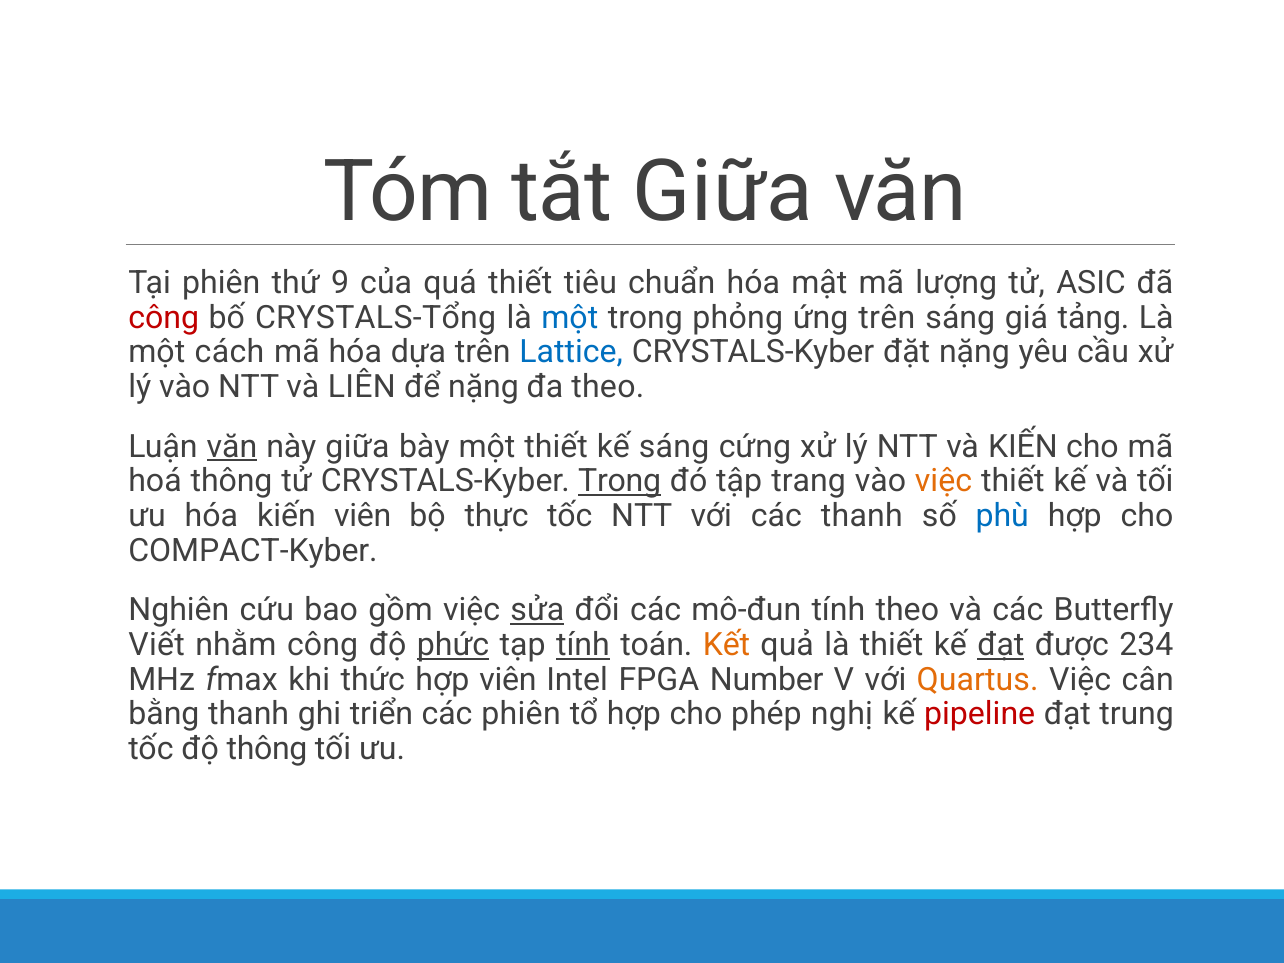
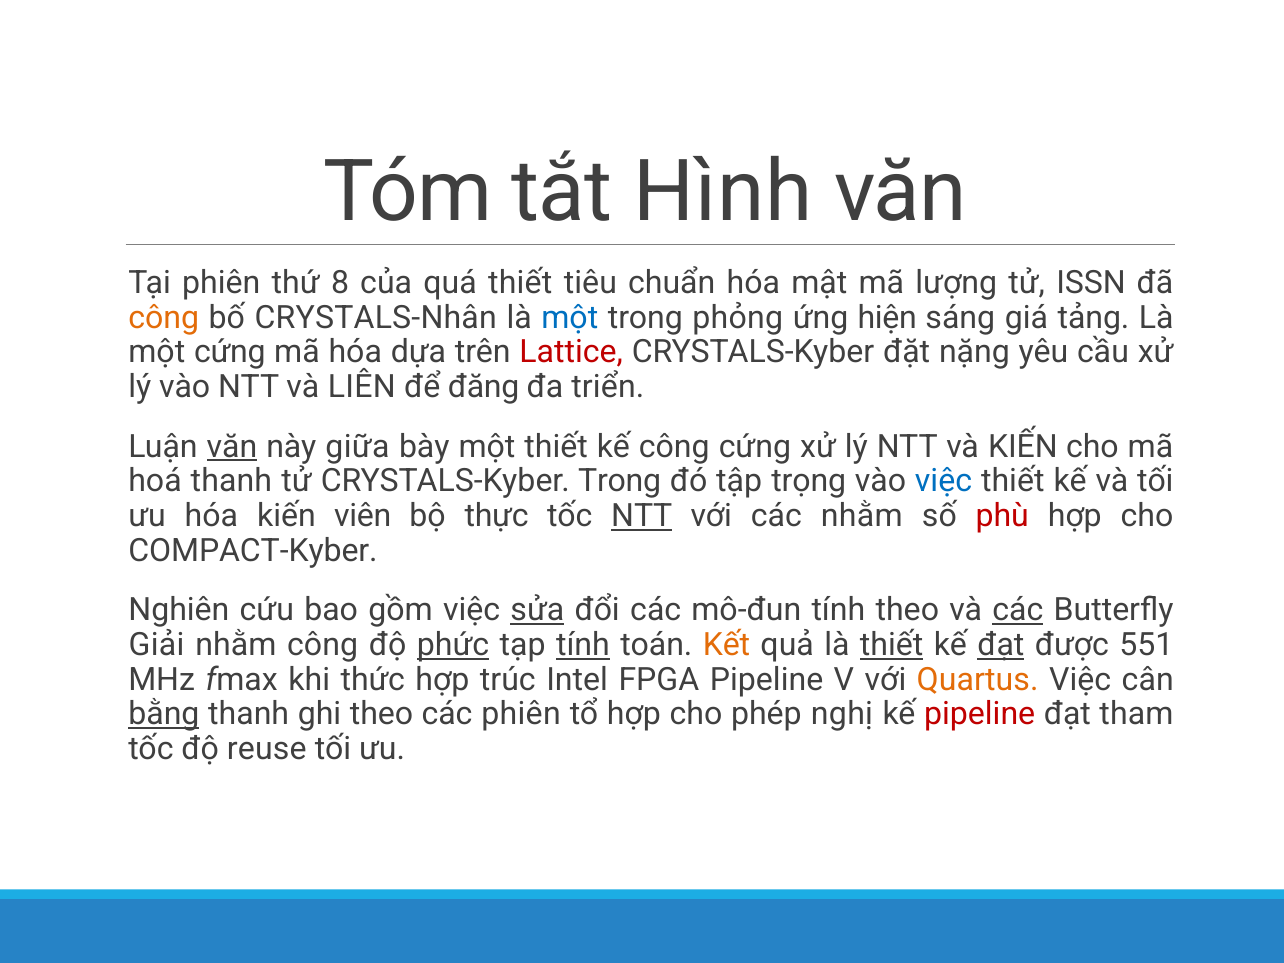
tắt Giữa: Giữa -> Hình
9: 9 -> 8
ASIC: ASIC -> ISSN
công at (164, 317) colour: red -> orange
CRYSTALS-Tổng: CRYSTALS-Tổng -> CRYSTALS-Nhân
ứng trên: trên -> hiện
một cách: cách -> cứng
Lattice colour: blue -> red
để nặng: nặng -> đăng
đa theo: theo -> triển
kế sáng: sáng -> công
hoá thông: thông -> thanh
Trong at (620, 481) underline: present -> none
trang: trang -> trọng
việc at (944, 481) colour: orange -> blue
NTT at (642, 516) underline: none -> present
các thanh: thanh -> nhằm
phù colour: blue -> red
các at (1018, 610) underline: none -> present
Viết: Viết -> Giải
thiết at (892, 645) underline: none -> present
234: 234 -> 551
hợp viên: viên -> trúc
FPGA Number: Number -> Pipeline
bằng underline: none -> present
ghi triển: triển -> theo
trung: trung -> tham
độ thông: thông -> reuse
